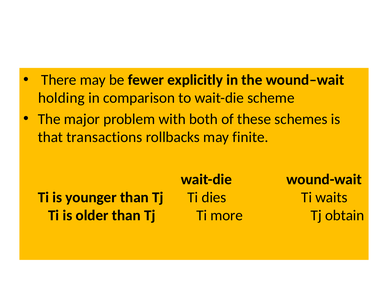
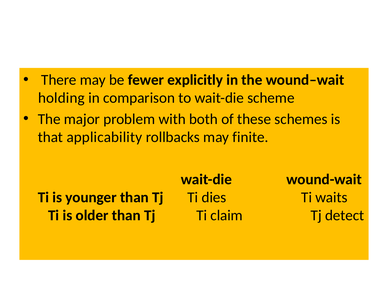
transactions: transactions -> applicability
more: more -> claim
obtain: obtain -> detect
